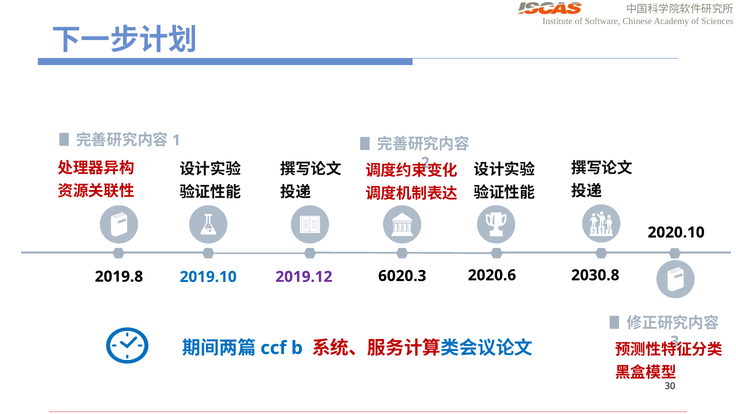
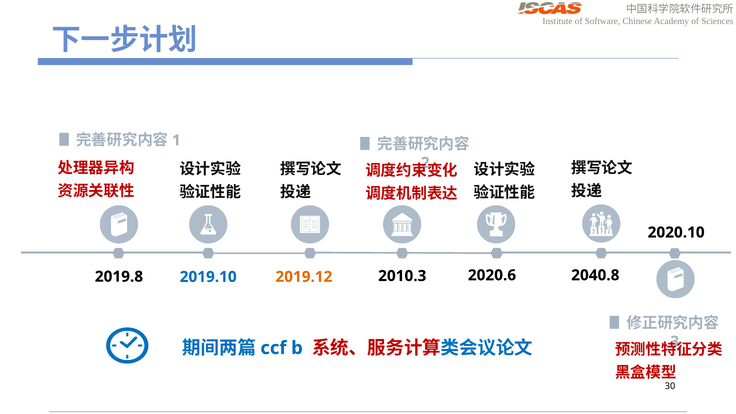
2030.8: 2030.8 -> 2040.8
6020.3: 6020.3 -> 2010.3
2019.12 colour: purple -> orange
